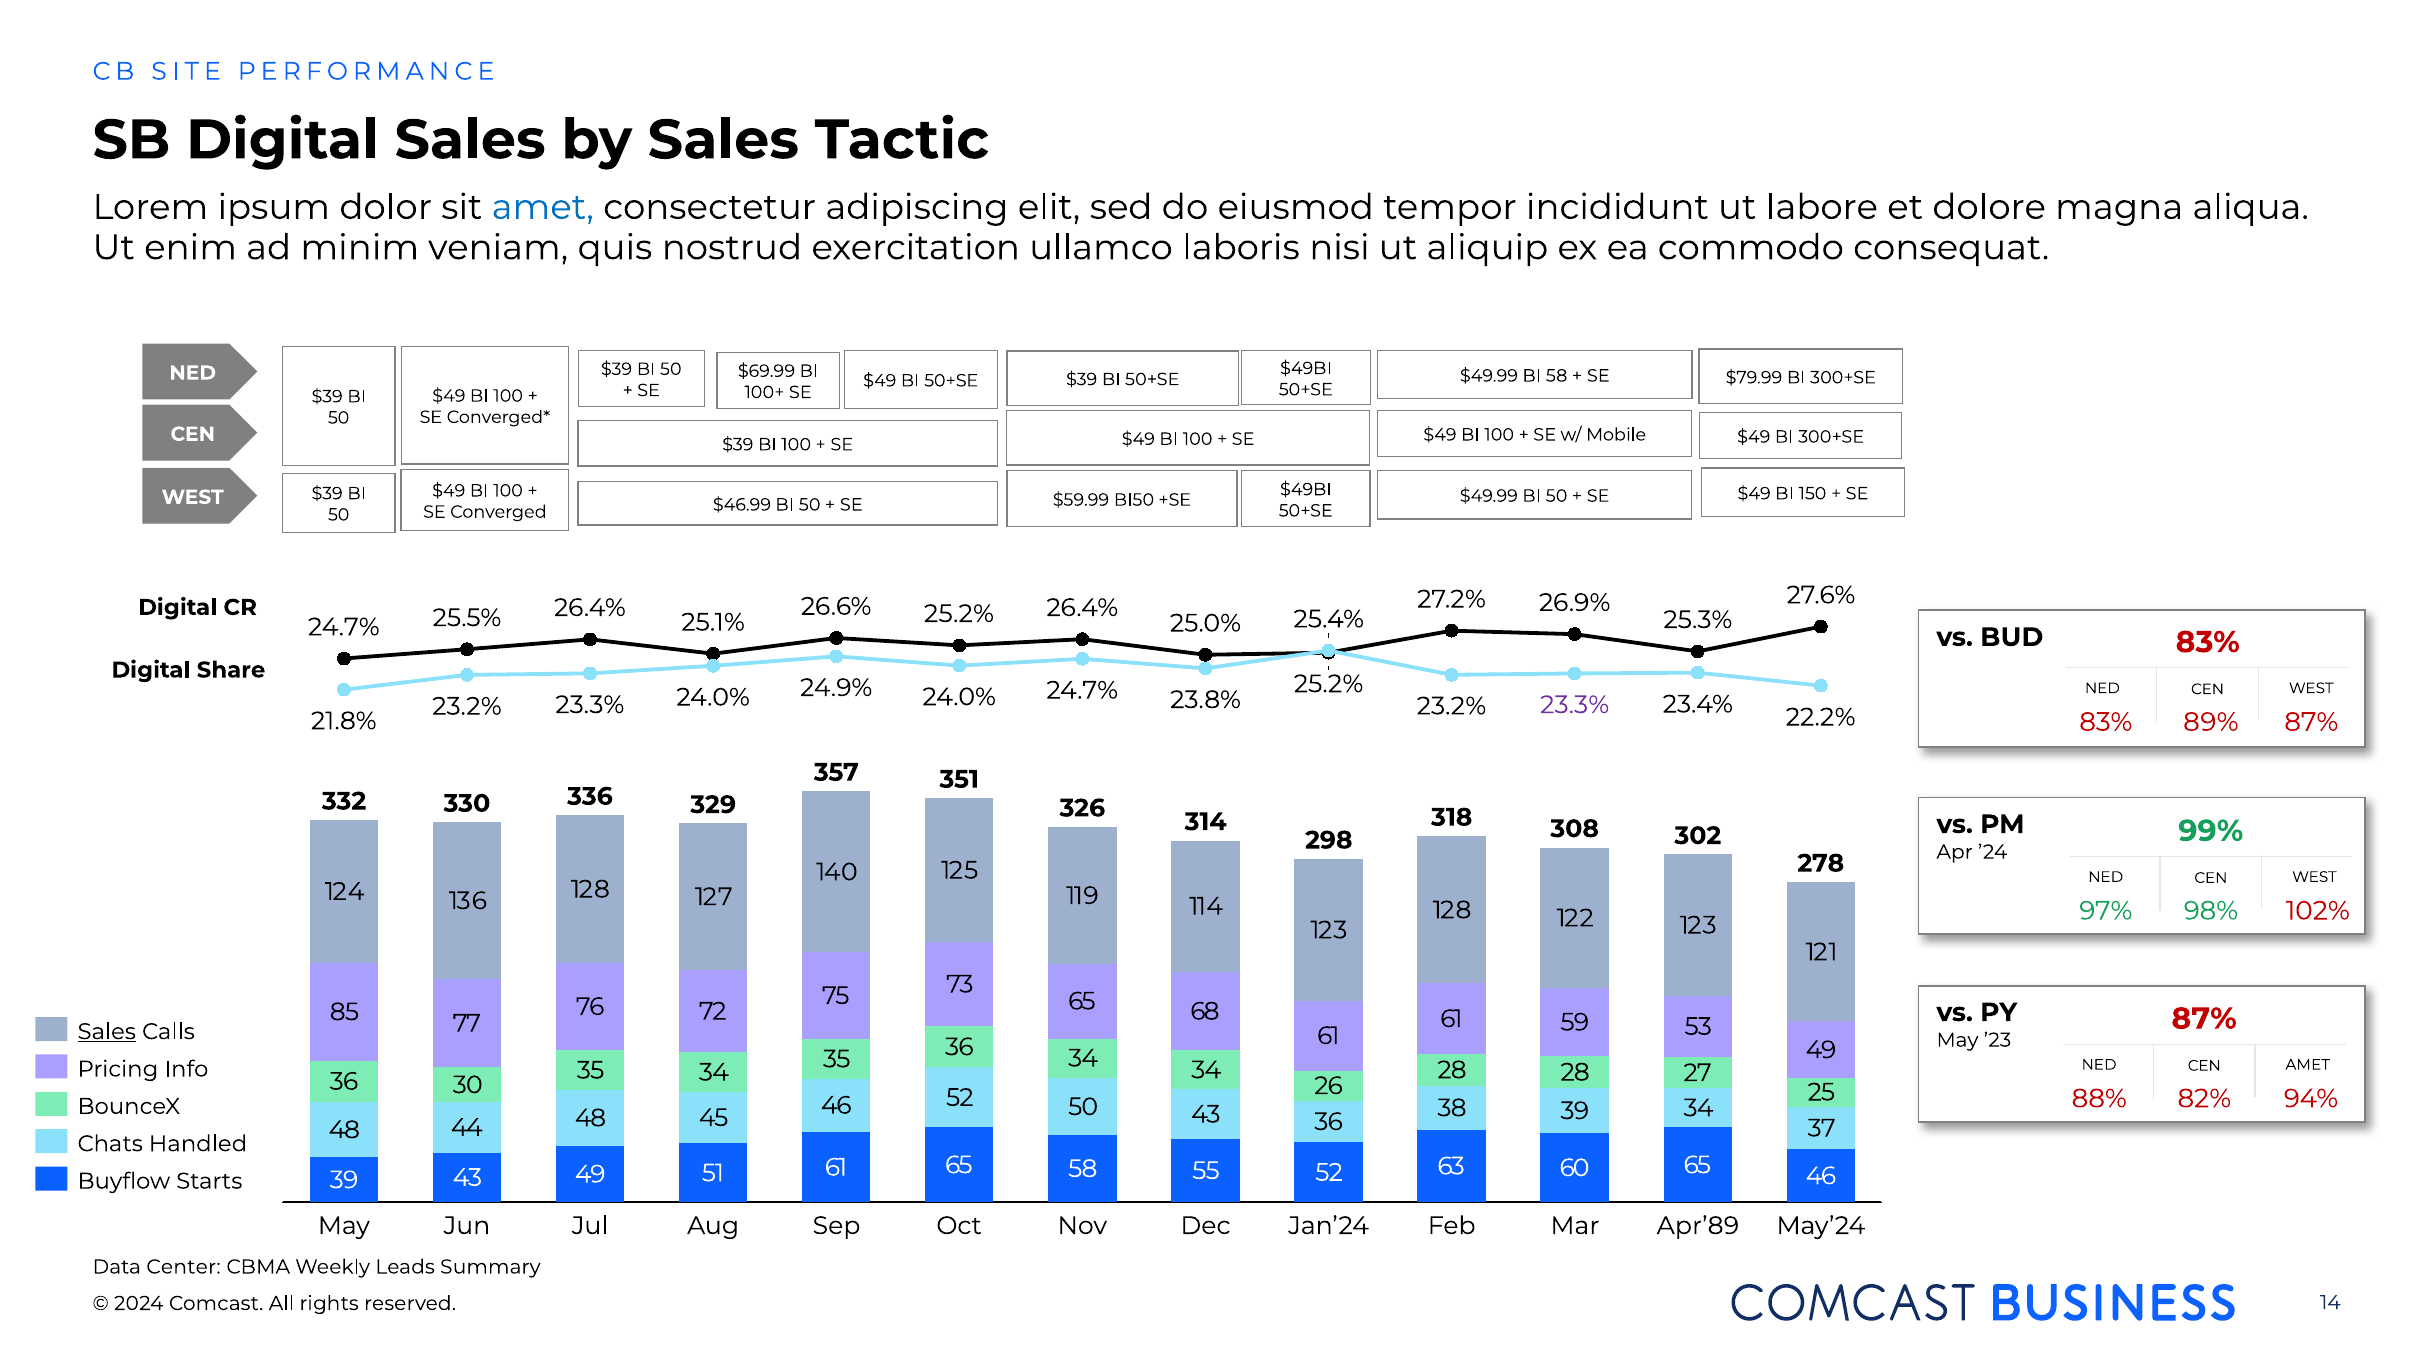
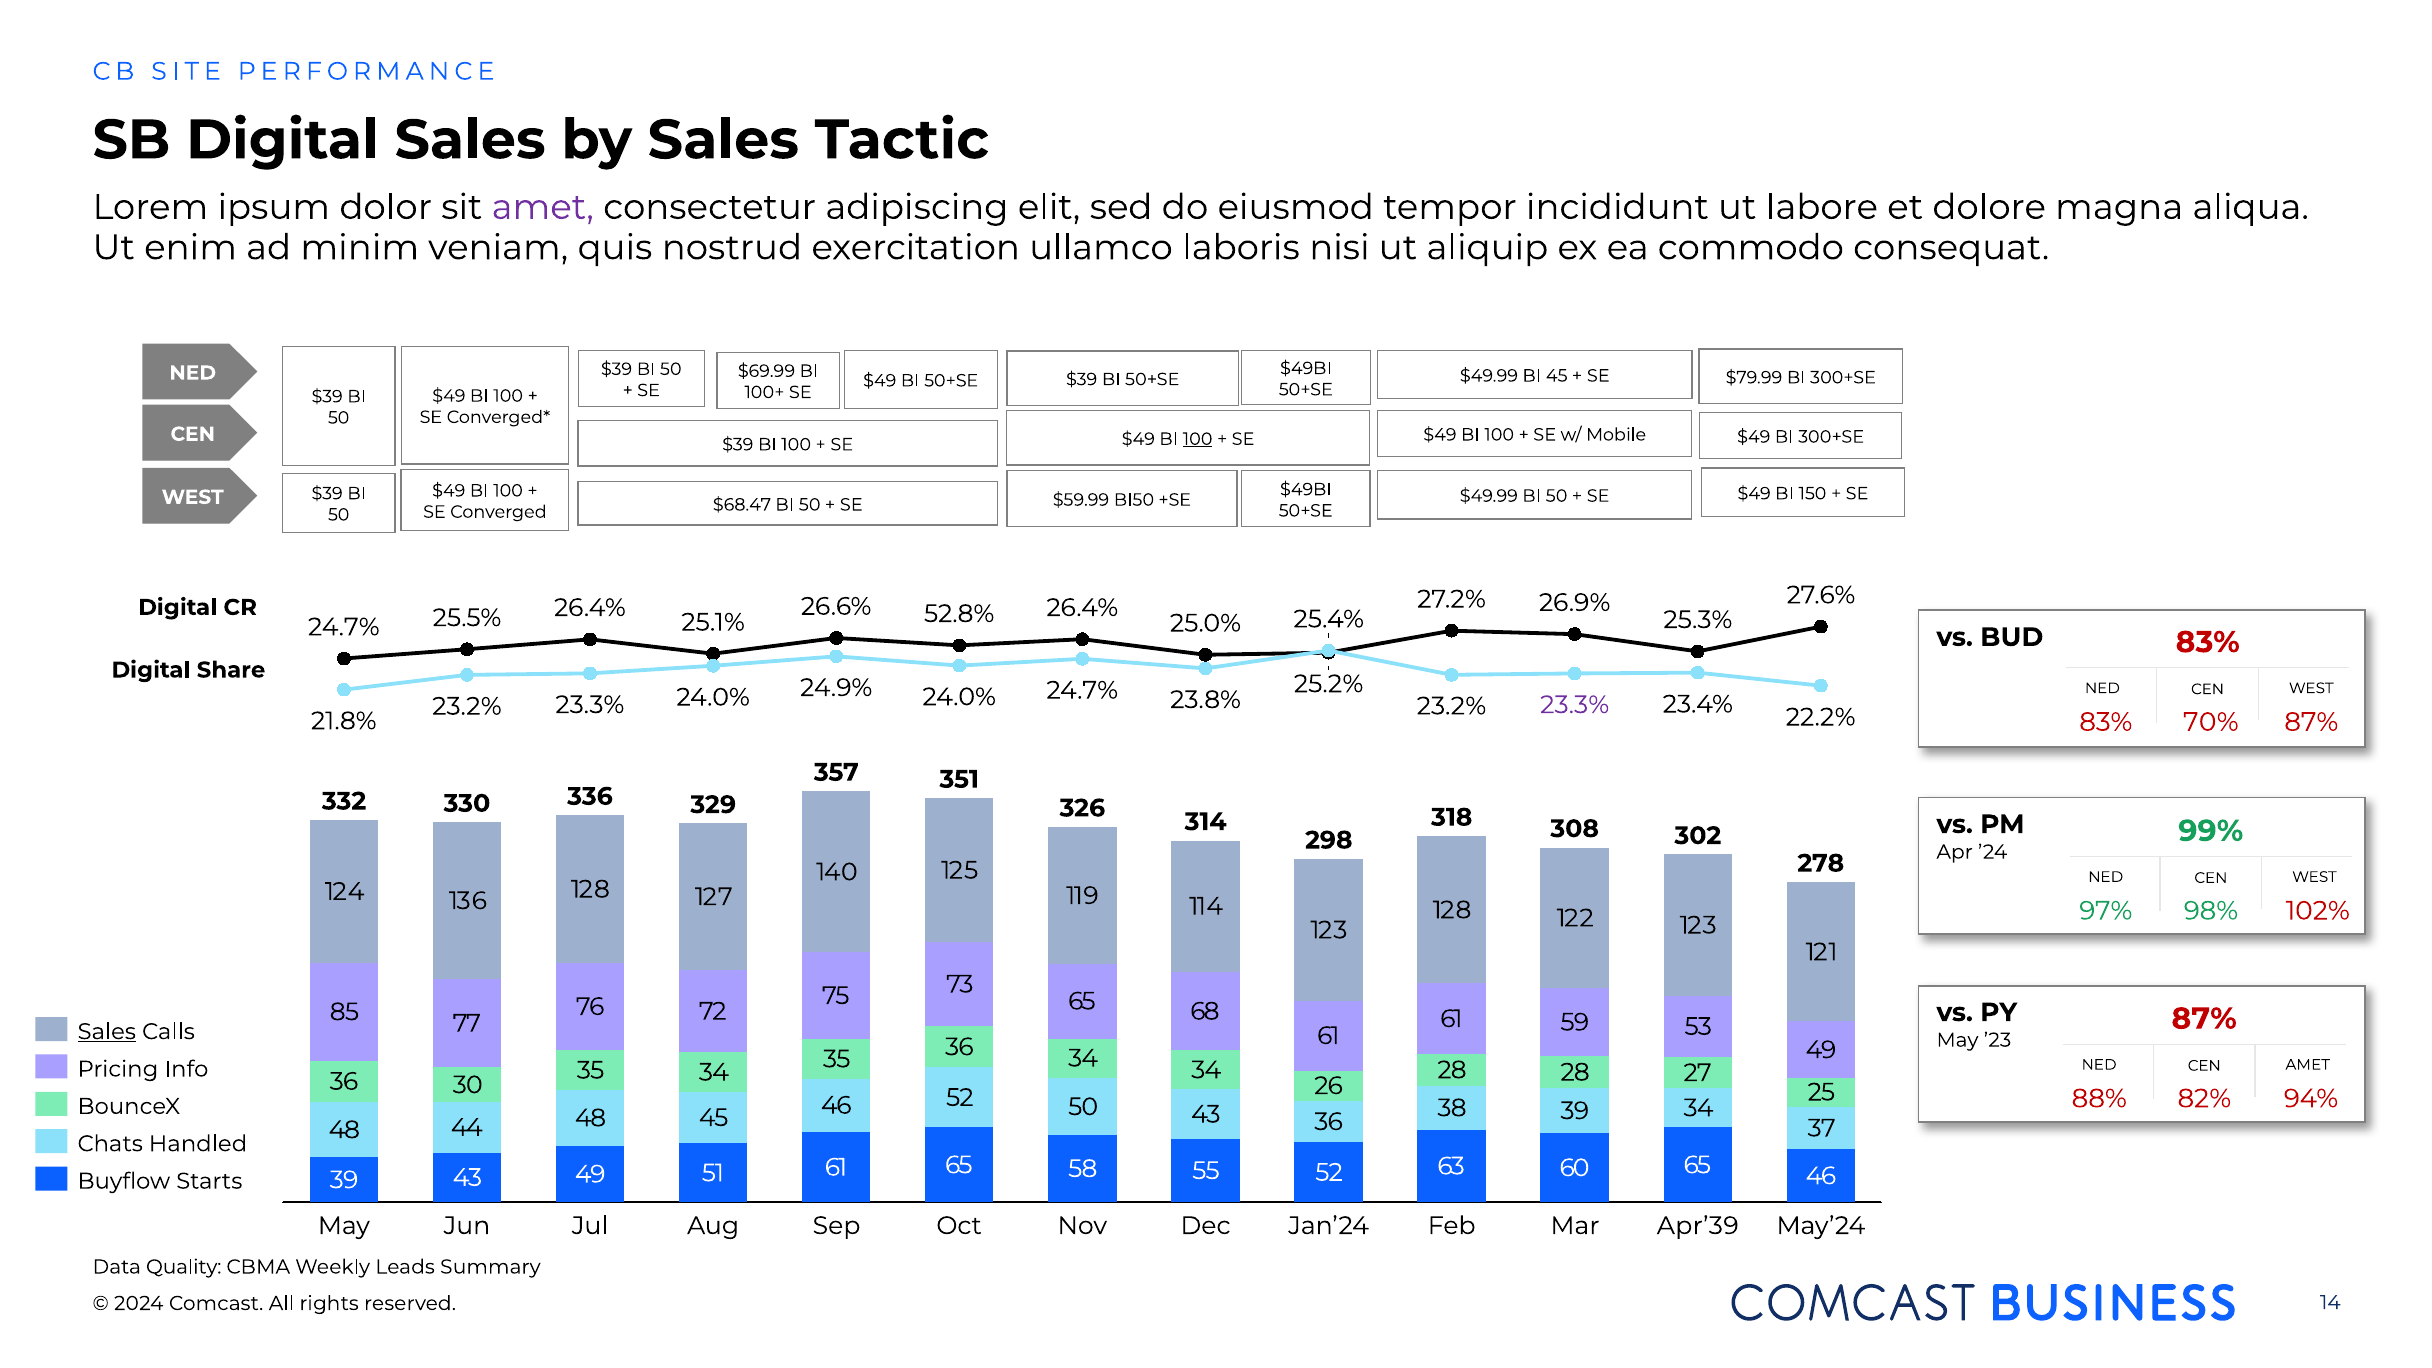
amet at (543, 207) colour: blue -> purple
BI 58: 58 -> 45
100 at (1198, 439) underline: none -> present
$46.99: $46.99 -> $68.47
25.2% at (959, 614): 25.2% -> 52.8%
89%: 89% -> 70%
Apr’89: Apr’89 -> Apr’39
Center: Center -> Quality
